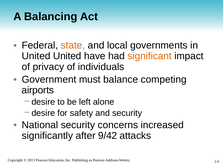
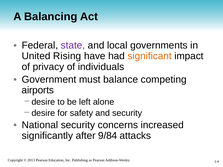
state colour: orange -> purple
United United: United -> Rising
9/42: 9/42 -> 9/84
